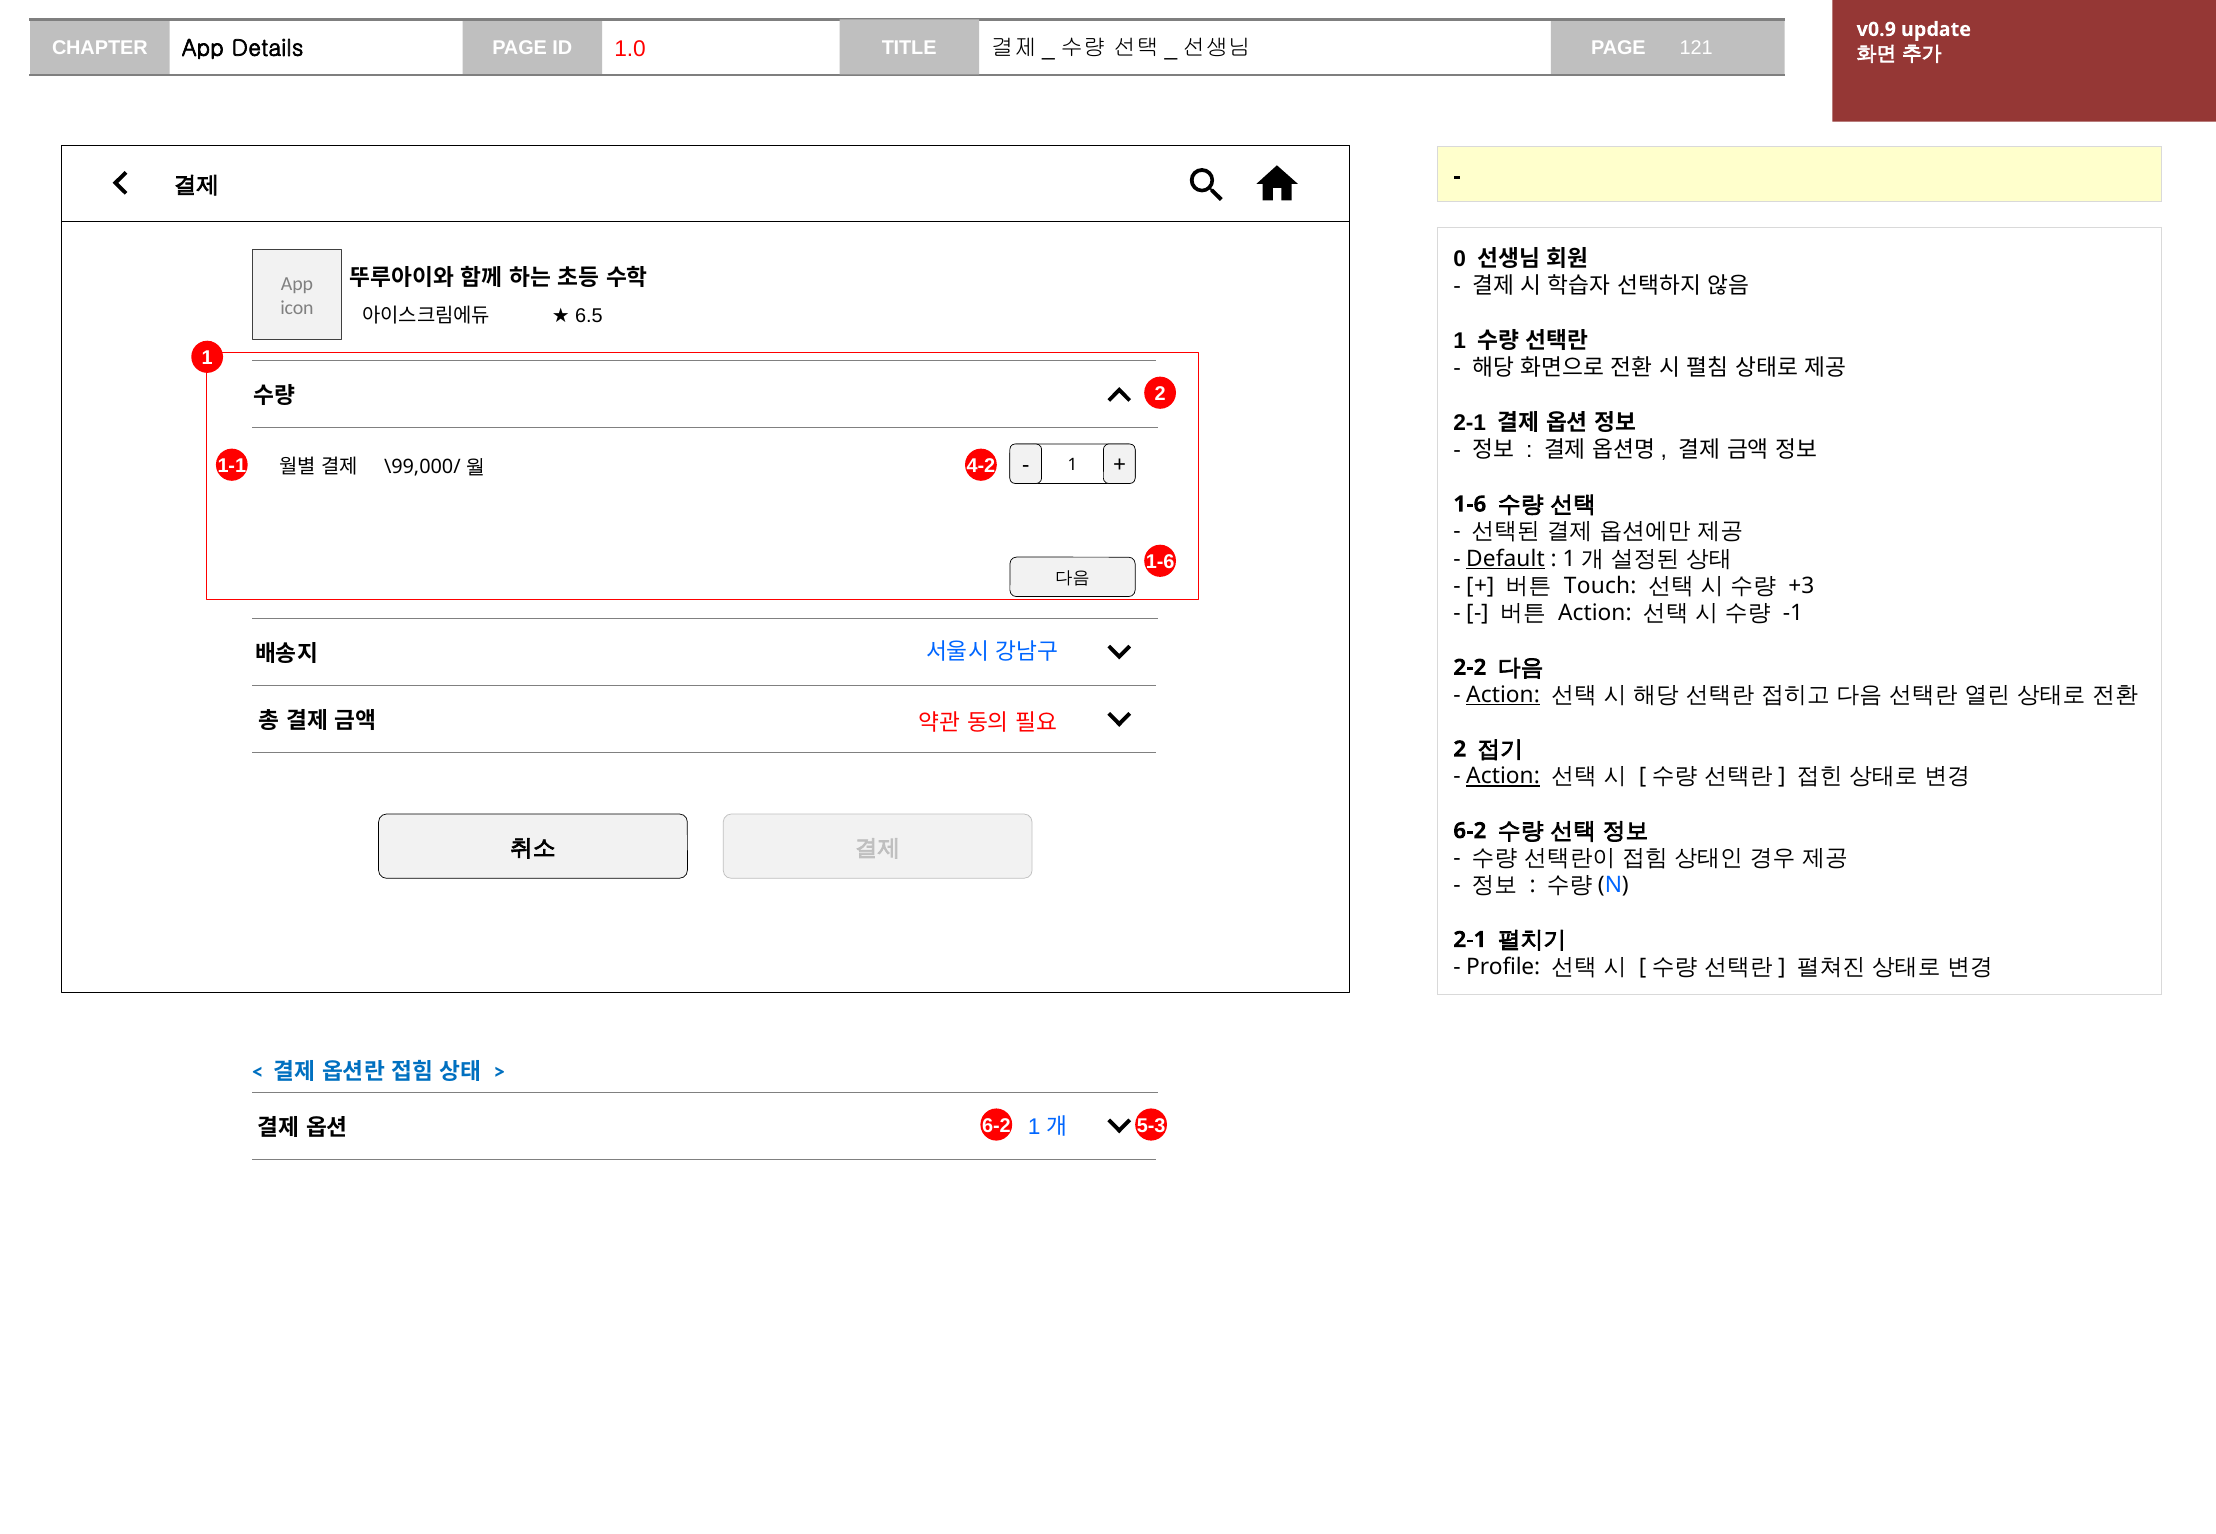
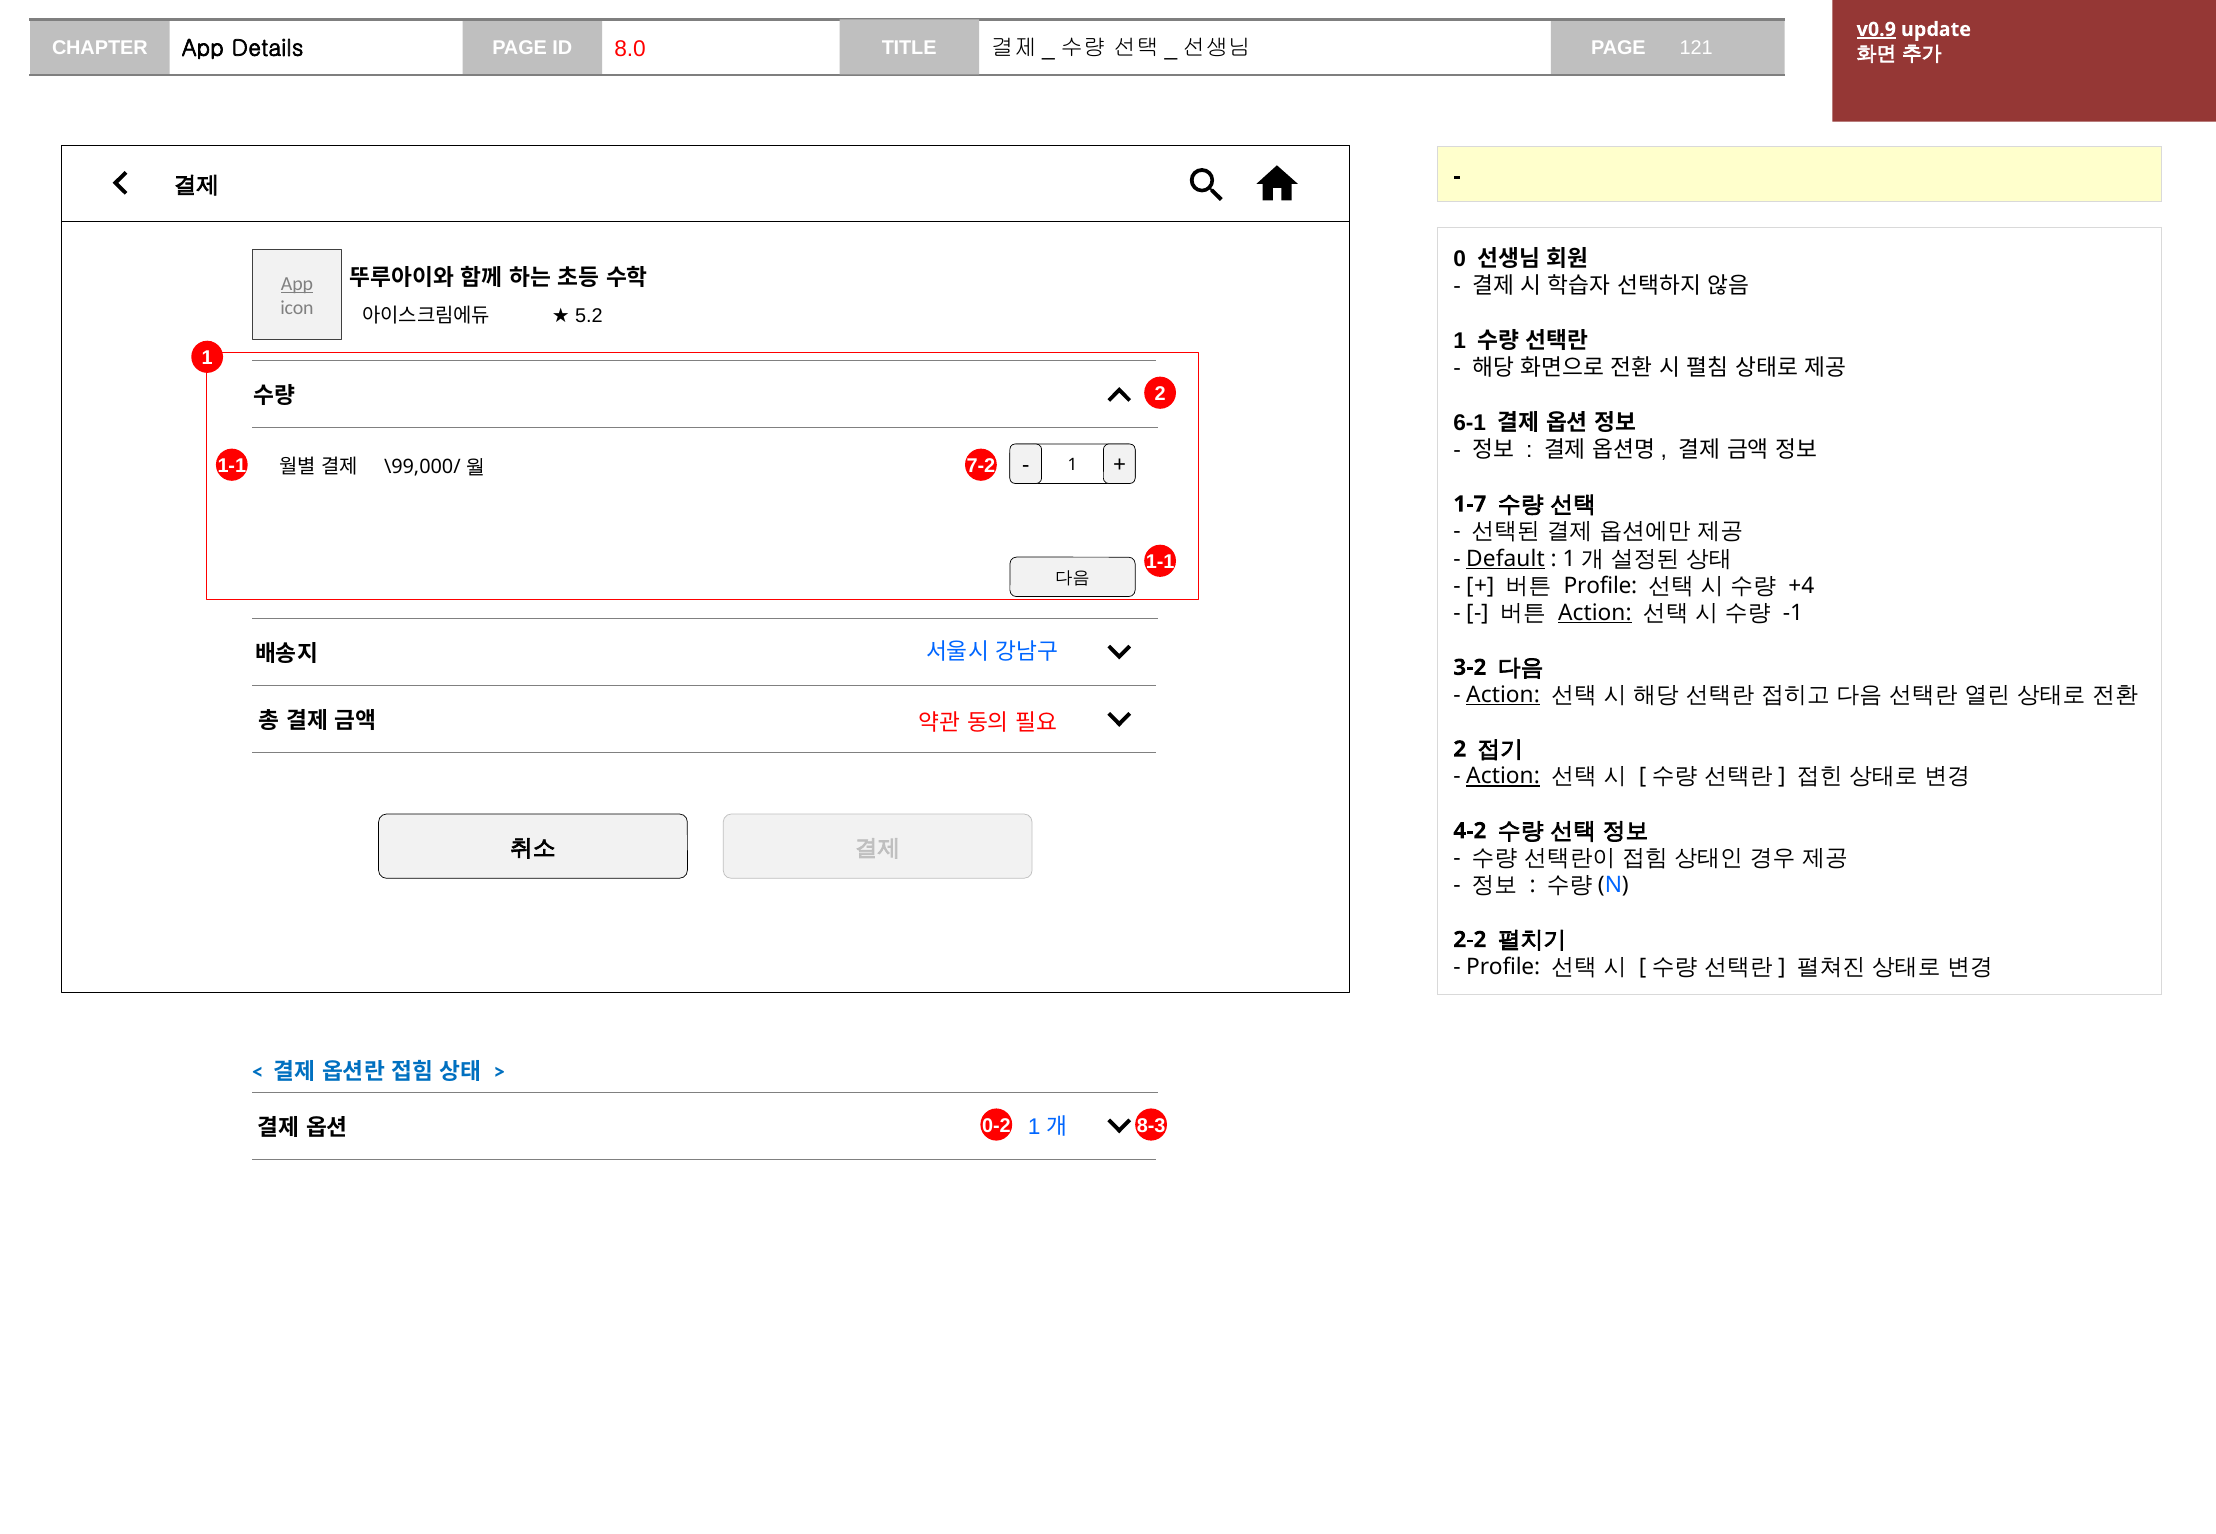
v0.9 underline: none -> present
1.0: 1.0 -> 8.0
App at (297, 284) underline: none -> present
6.5: 6.5 -> 5.2
2-1 at (1470, 423): 2-1 -> 6-1
4-2: 4-2 -> 7-2
1-6 at (1470, 504): 1-6 -> 1-7
1-6 at (1160, 562): 1-6 -> 1-1
Touch at (1600, 586): Touch -> Profile
+3: +3 -> +4
Action at (1595, 613) underline: none -> present
2-2: 2-2 -> 3-2
6-2 at (1470, 831): 6-2 -> 4-2
2-1 at (1470, 940): 2-1 -> 2-2
6-2 at (996, 1126): 6-2 -> 0-2
5-3: 5-3 -> 8-3
